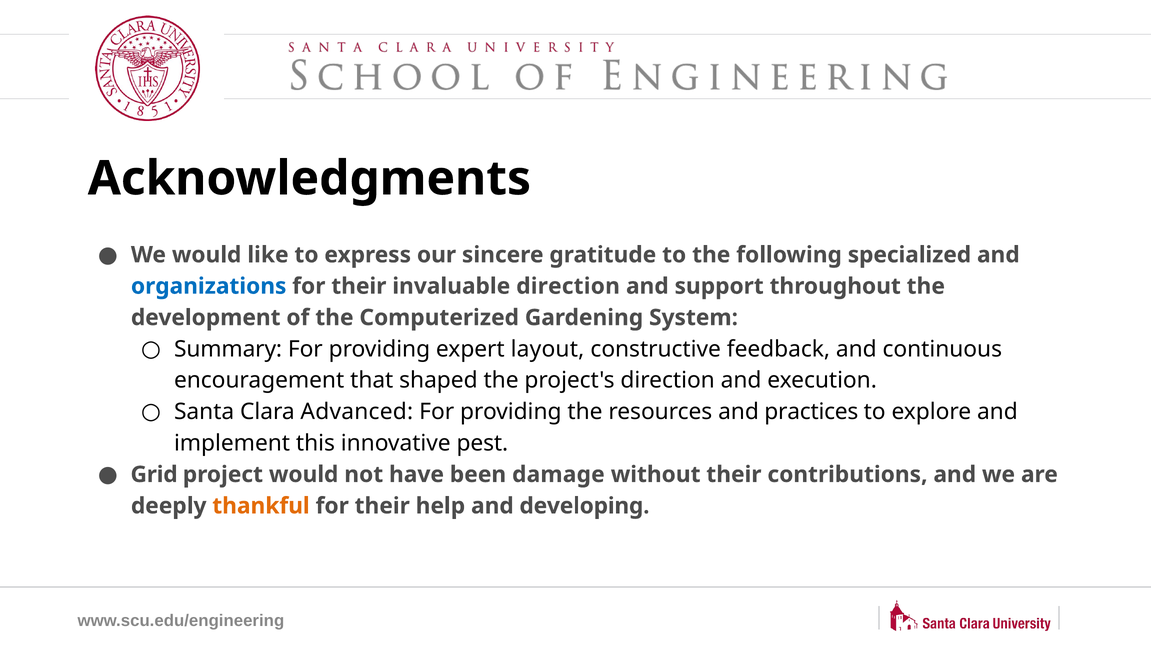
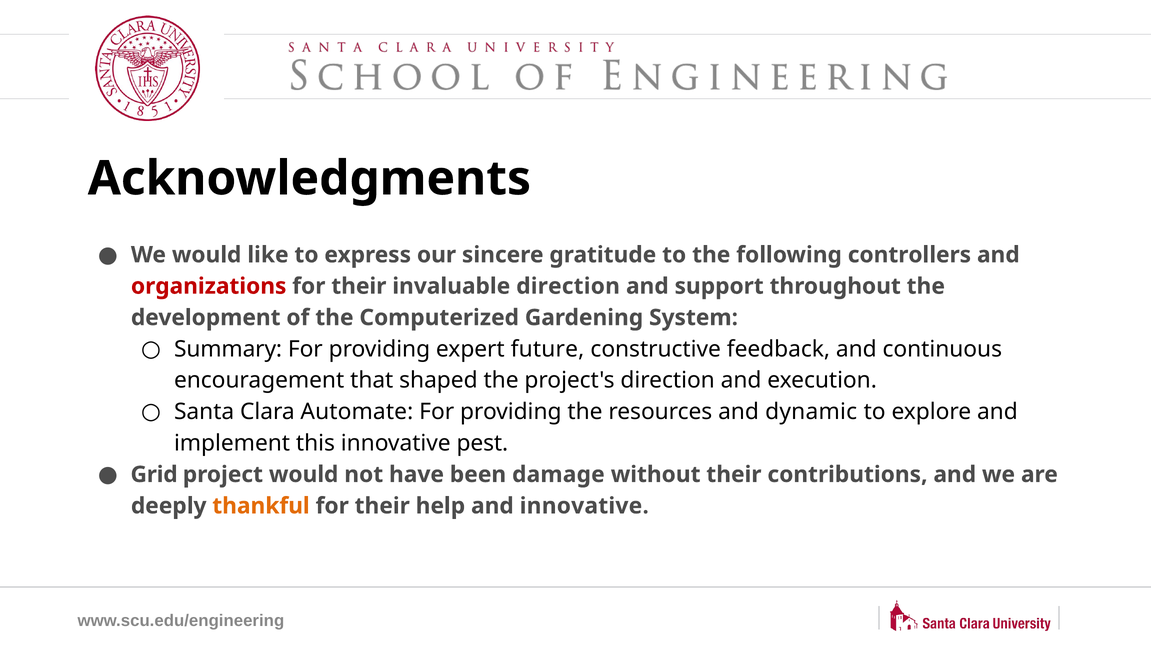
specialized: specialized -> controllers
organizations colour: blue -> red
layout: layout -> future
Advanced: Advanced -> Automate
practices: practices -> dynamic
and developing: developing -> innovative
